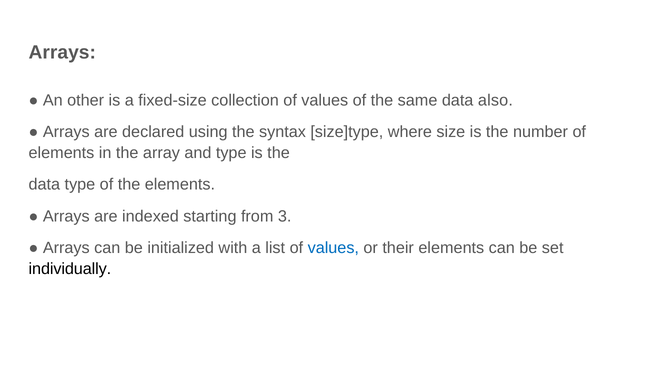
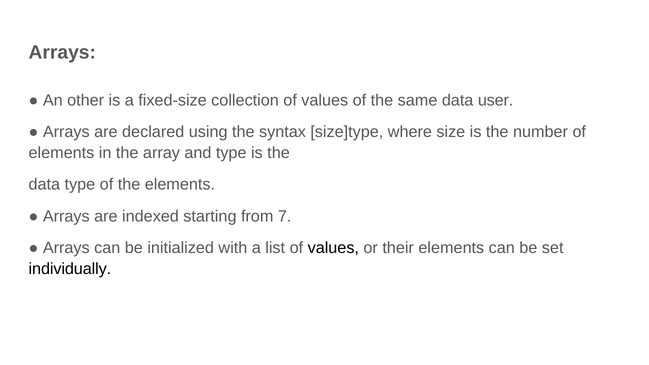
also: also -> user
3: 3 -> 7
values at (333, 248) colour: blue -> black
